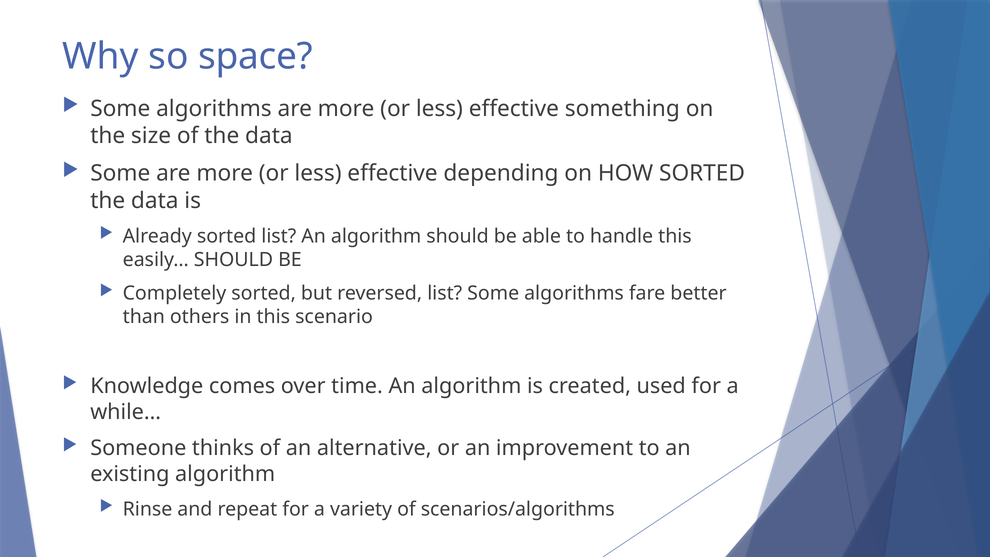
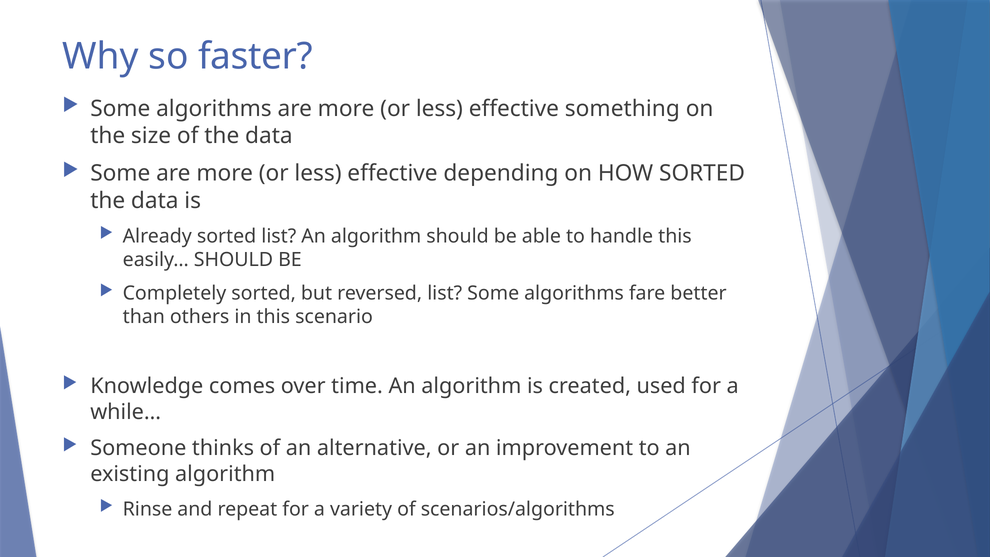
space: space -> faster
